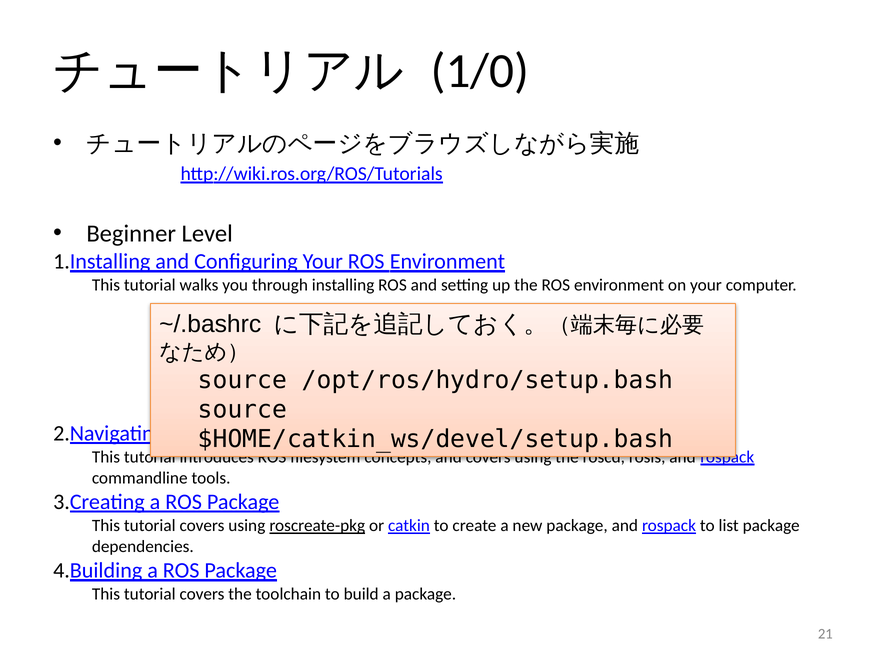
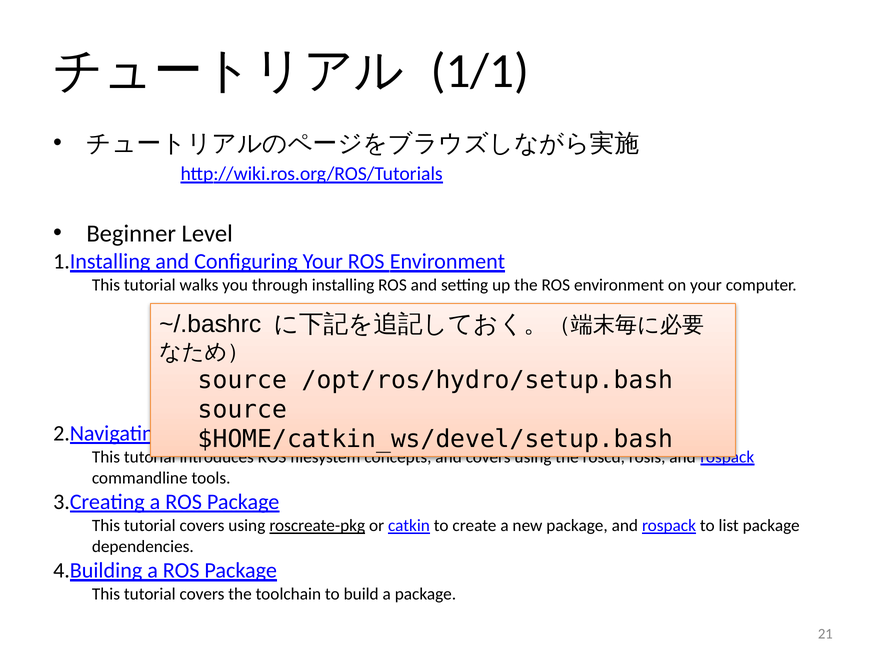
1/0: 1/0 -> 1/1
